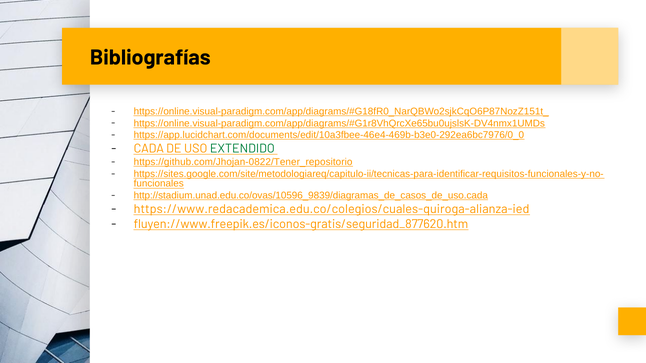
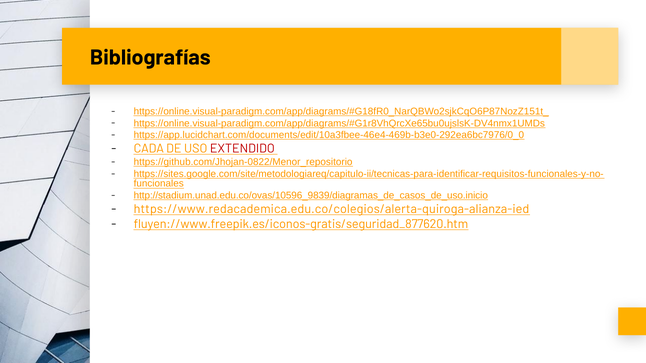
EXTENDIDO colour: green -> red
https://github.com/Jhojan-0822/Tener_repositorio: https://github.com/Jhojan-0822/Tener_repositorio -> https://github.com/Jhojan-0822/Menor_repositorio
http://stadium.unad.edu.co/ovas/10596_9839/diagramas_de_casos_de_uso.cada: http://stadium.unad.edu.co/ovas/10596_9839/diagramas_de_casos_de_uso.cada -> http://stadium.unad.edu.co/ovas/10596_9839/diagramas_de_casos_de_uso.inicio
https://www.redacademica.edu.co/colegios/cuales-quiroga-alianza-ied: https://www.redacademica.edu.co/colegios/cuales-quiroga-alianza-ied -> https://www.redacademica.edu.co/colegios/alerta-quiroga-alianza-ied
